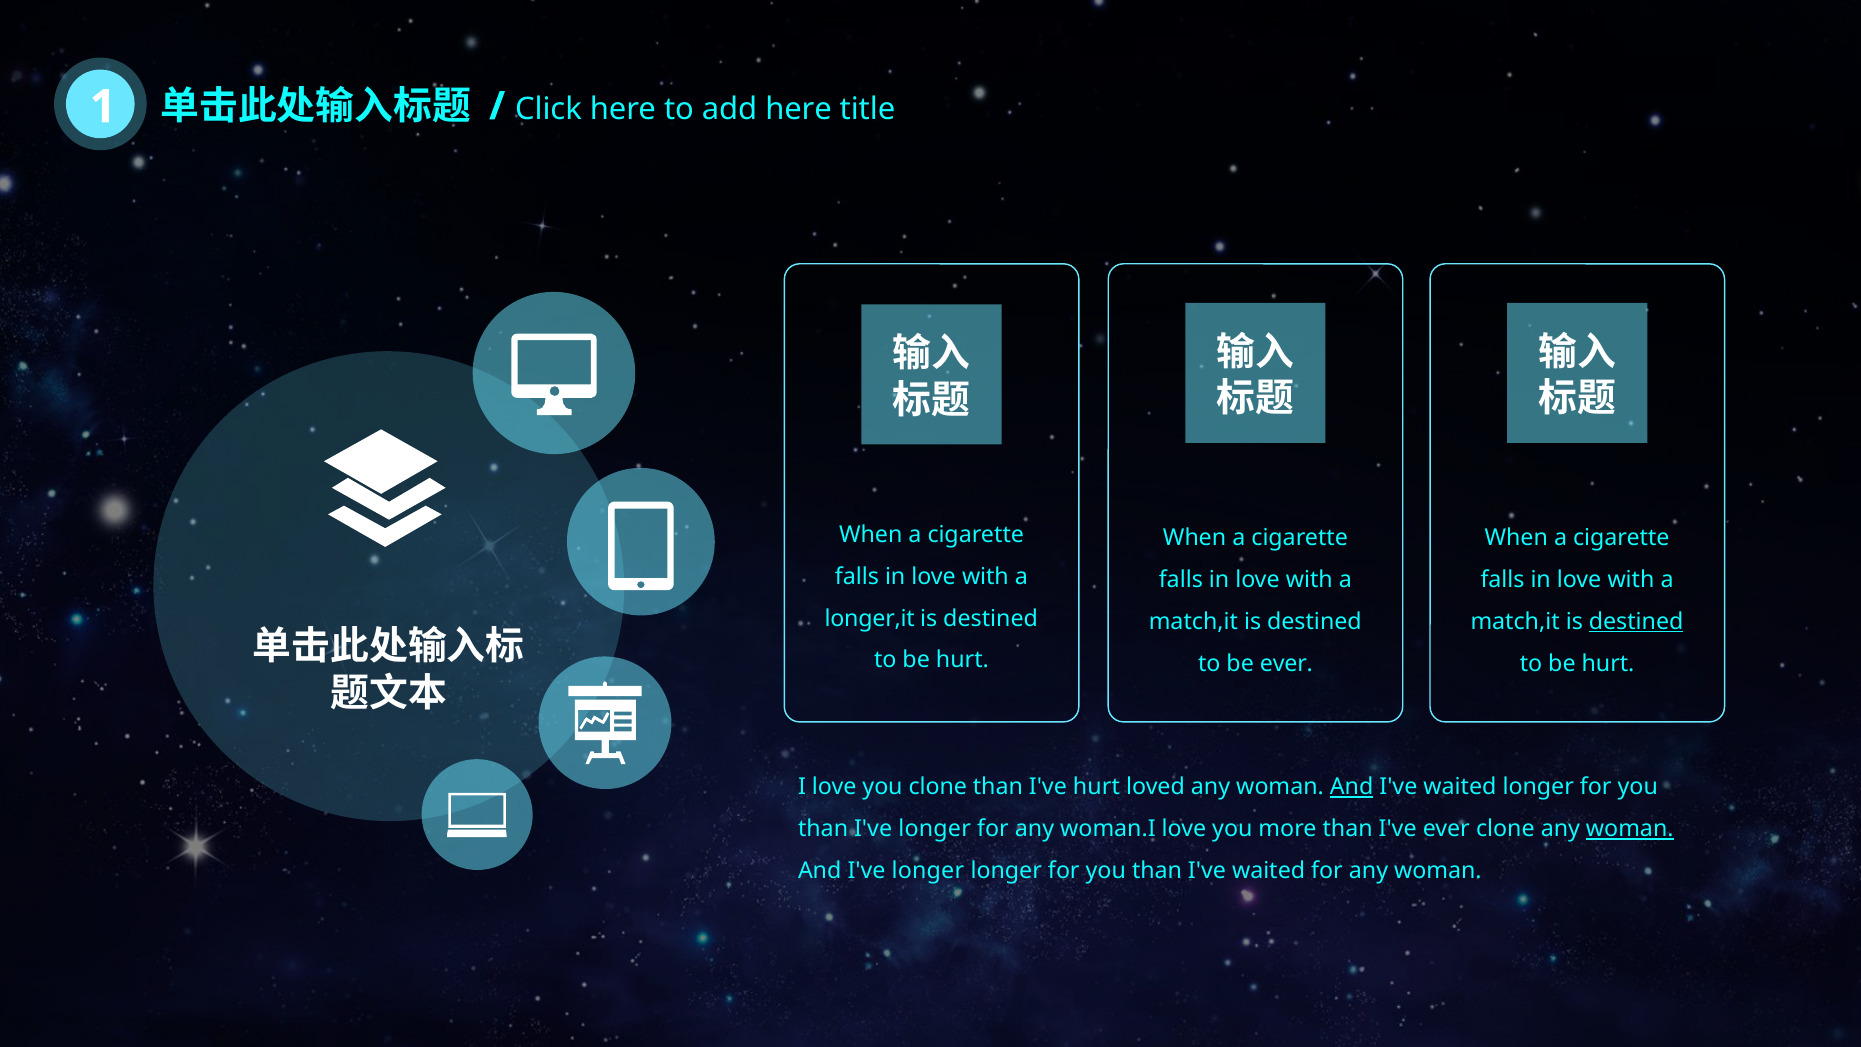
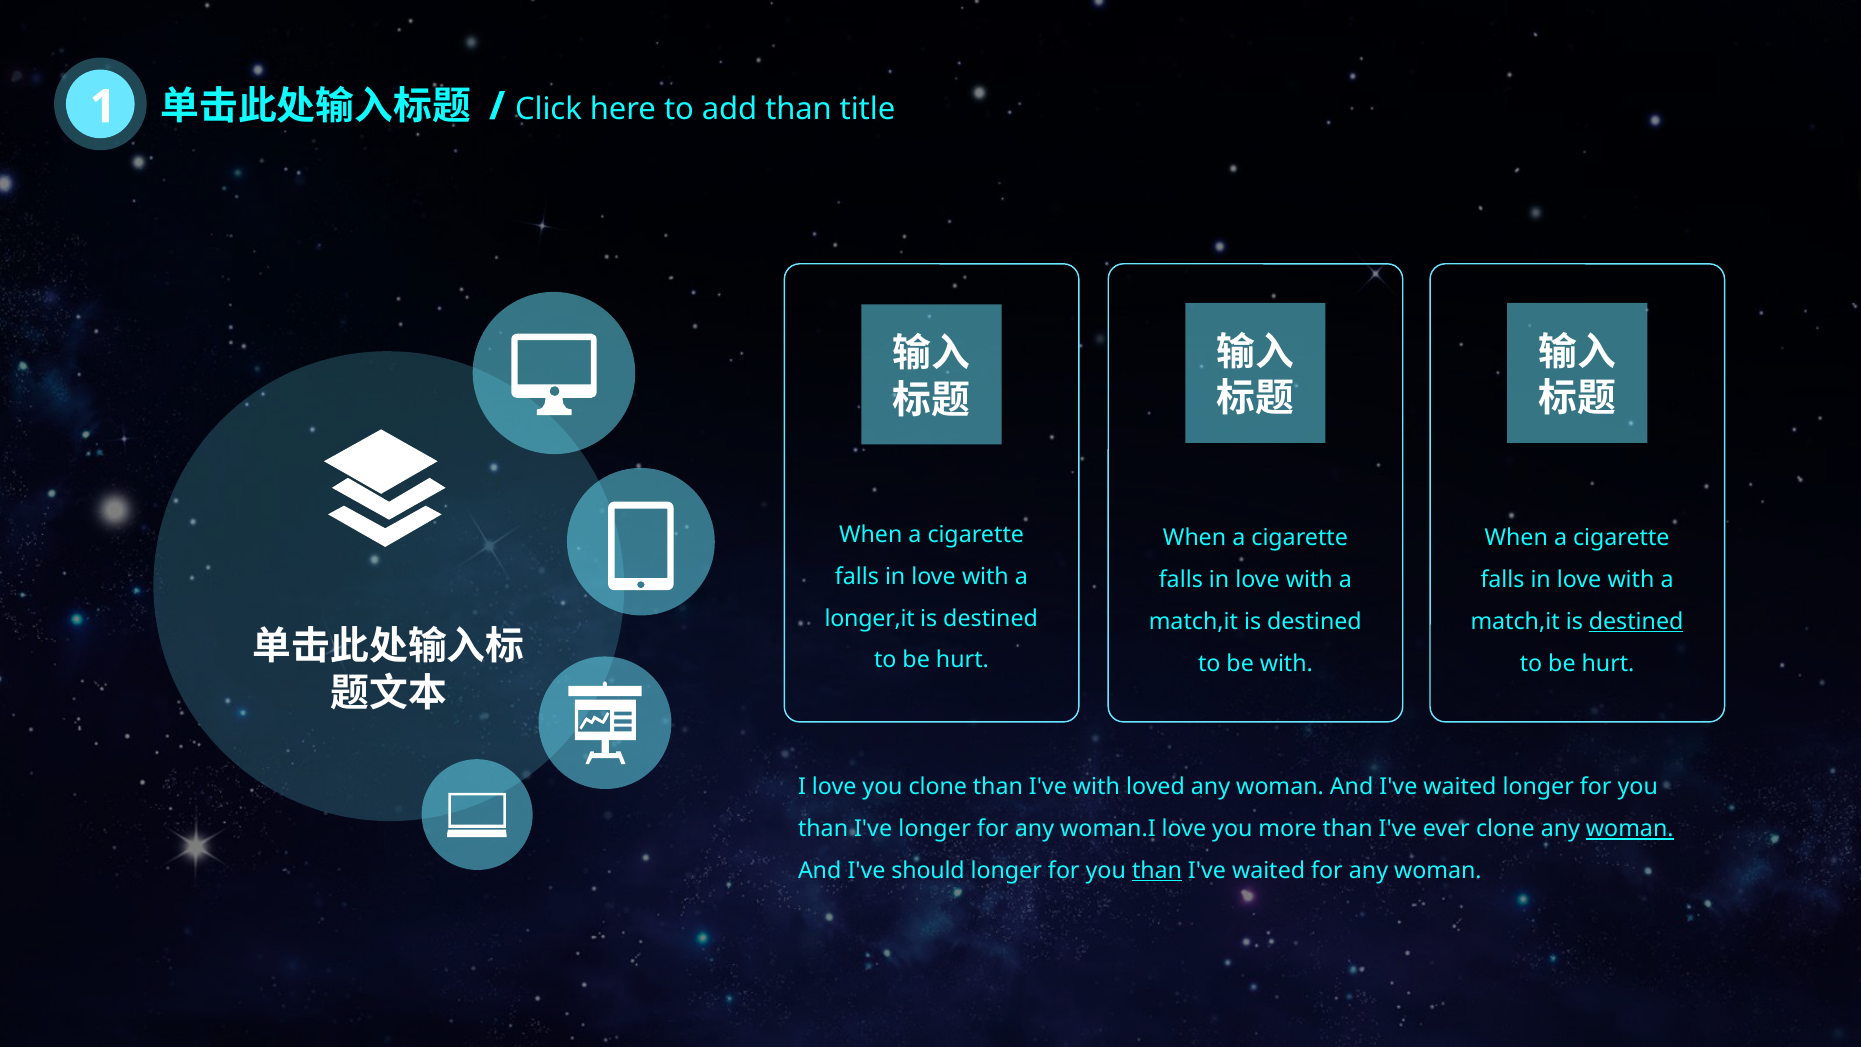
add here: here -> than
be ever: ever -> with
I've hurt: hurt -> with
And at (1352, 787) underline: present -> none
And I've longer: longer -> should
than at (1157, 871) underline: none -> present
